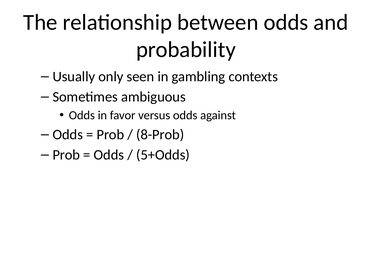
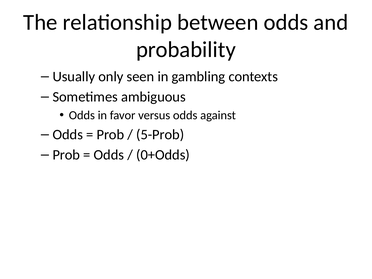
8-Prob: 8-Prob -> 5-Prob
5+Odds: 5+Odds -> 0+Odds
